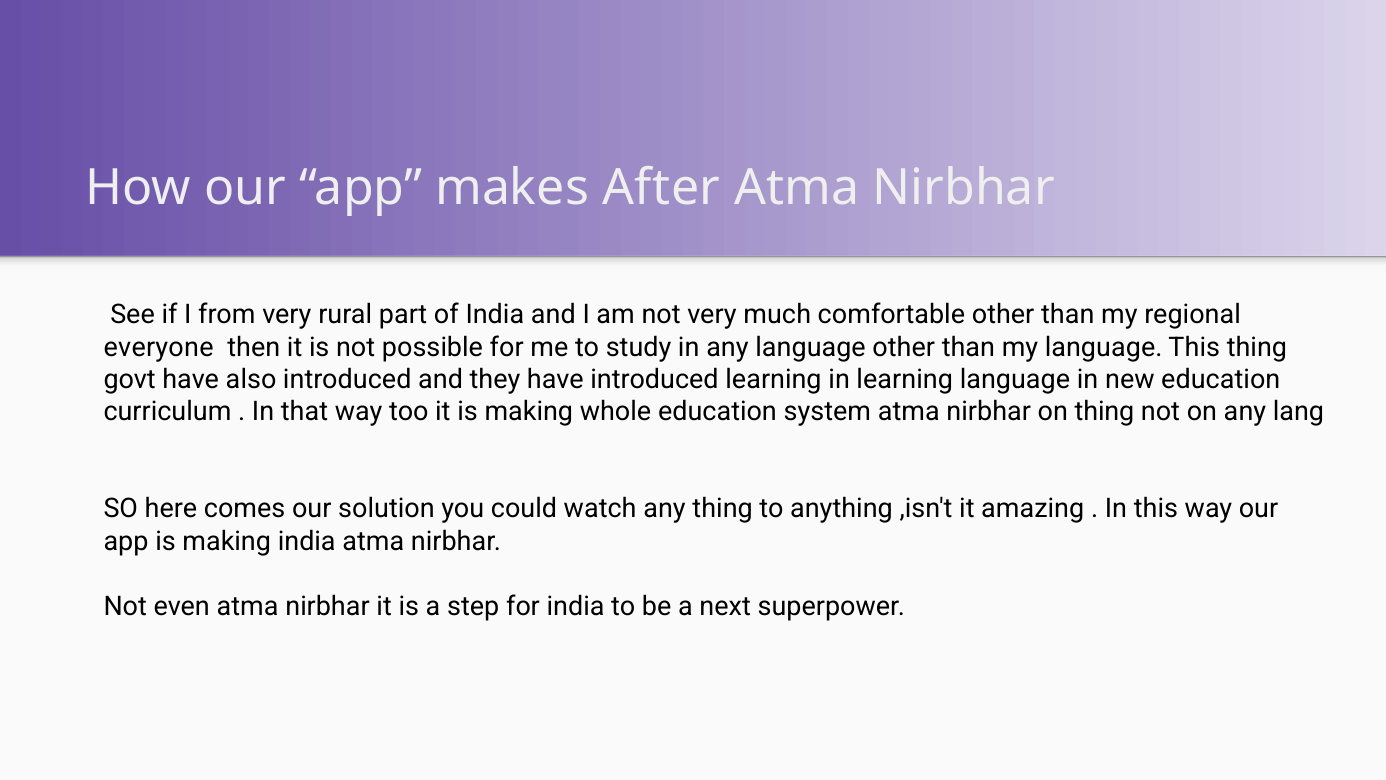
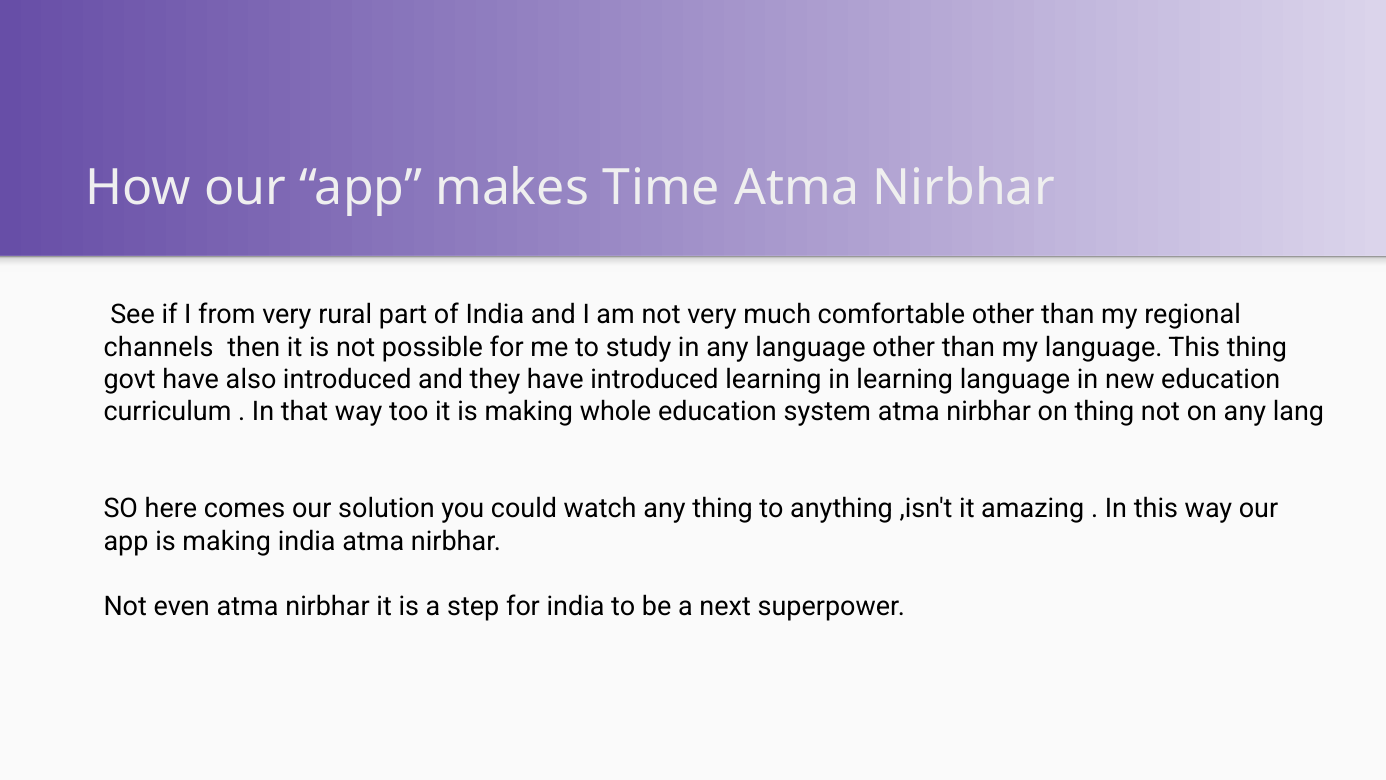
After: After -> Time
everyone: everyone -> channels
